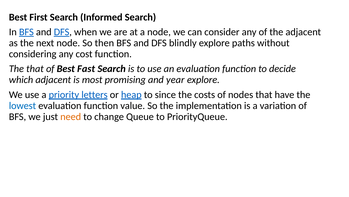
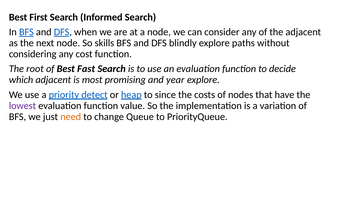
then: then -> skills
The that: that -> root
letters: letters -> detect
lowest colour: blue -> purple
